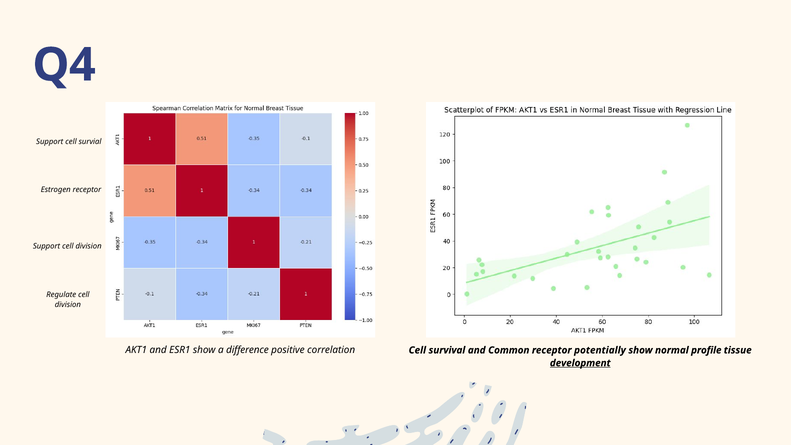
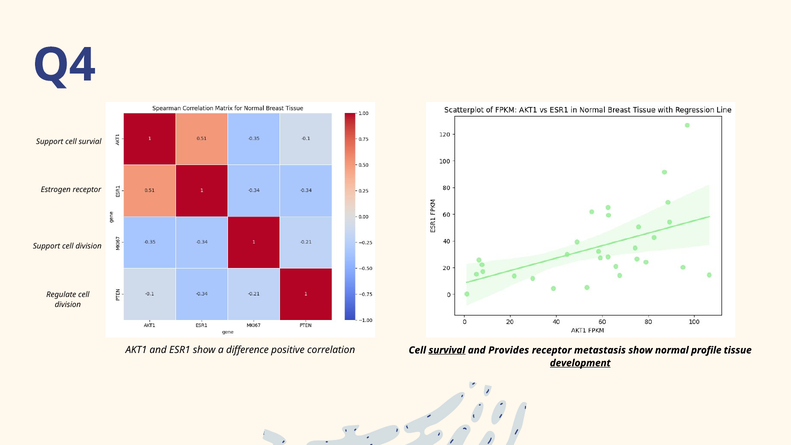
survival underline: none -> present
Common: Common -> Provides
potentially: potentially -> metastasis
